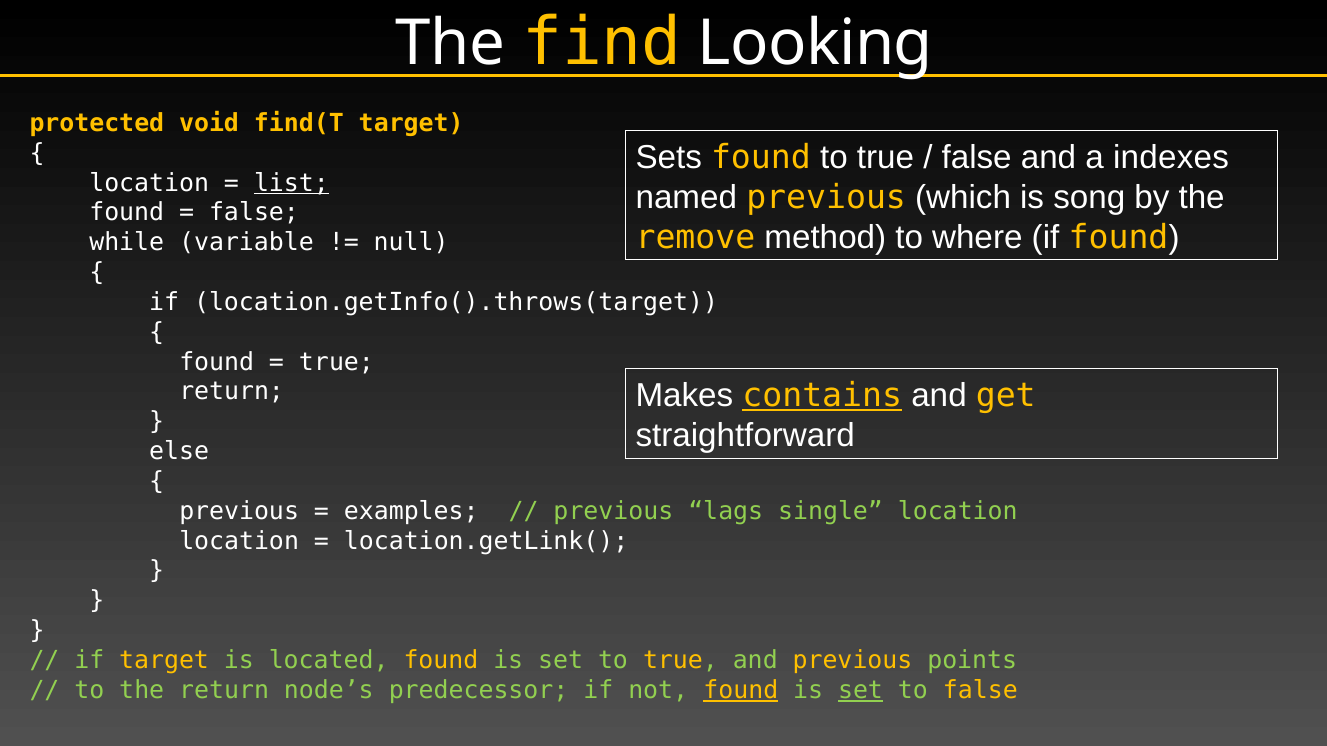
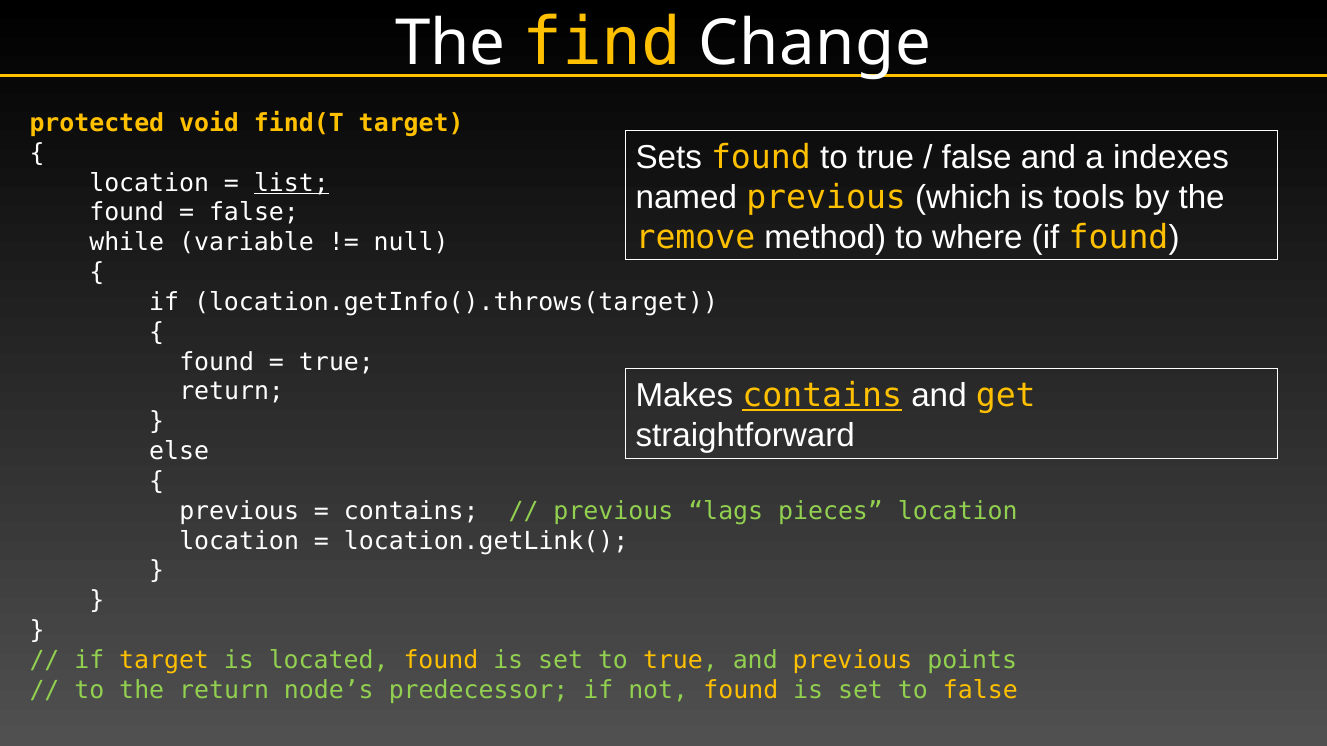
Looking: Looking -> Change
song: song -> tools
examples at (411, 511): examples -> contains
single: single -> pieces
found at (741, 691) underline: present -> none
set at (861, 691) underline: present -> none
